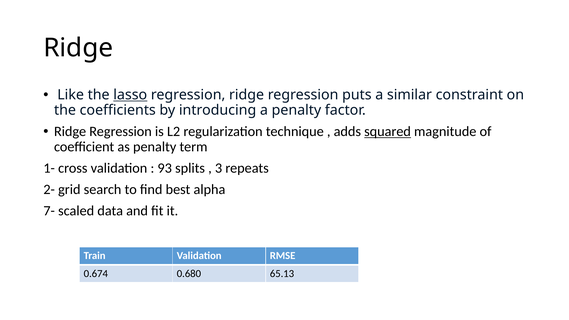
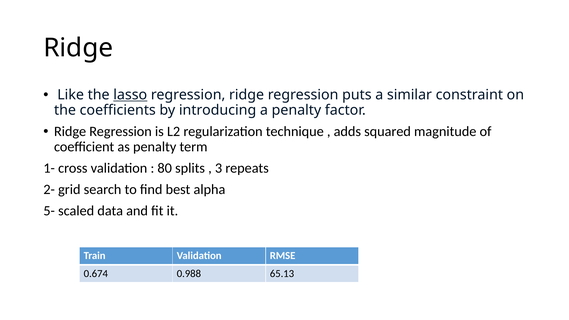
squared underline: present -> none
93: 93 -> 80
7-: 7- -> 5-
0.680: 0.680 -> 0.988
